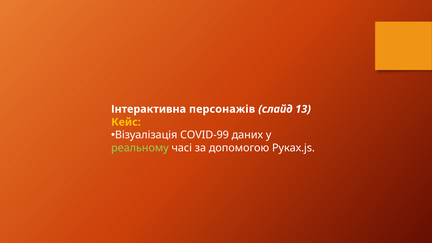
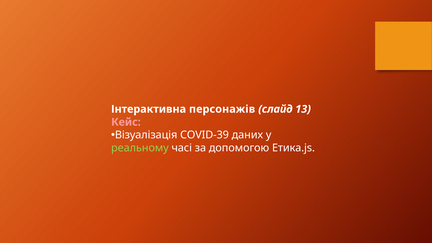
Кейс colour: yellow -> pink
COVID-99: COVID-99 -> COVID-39
Руках.js: Руках.js -> Етика.js
